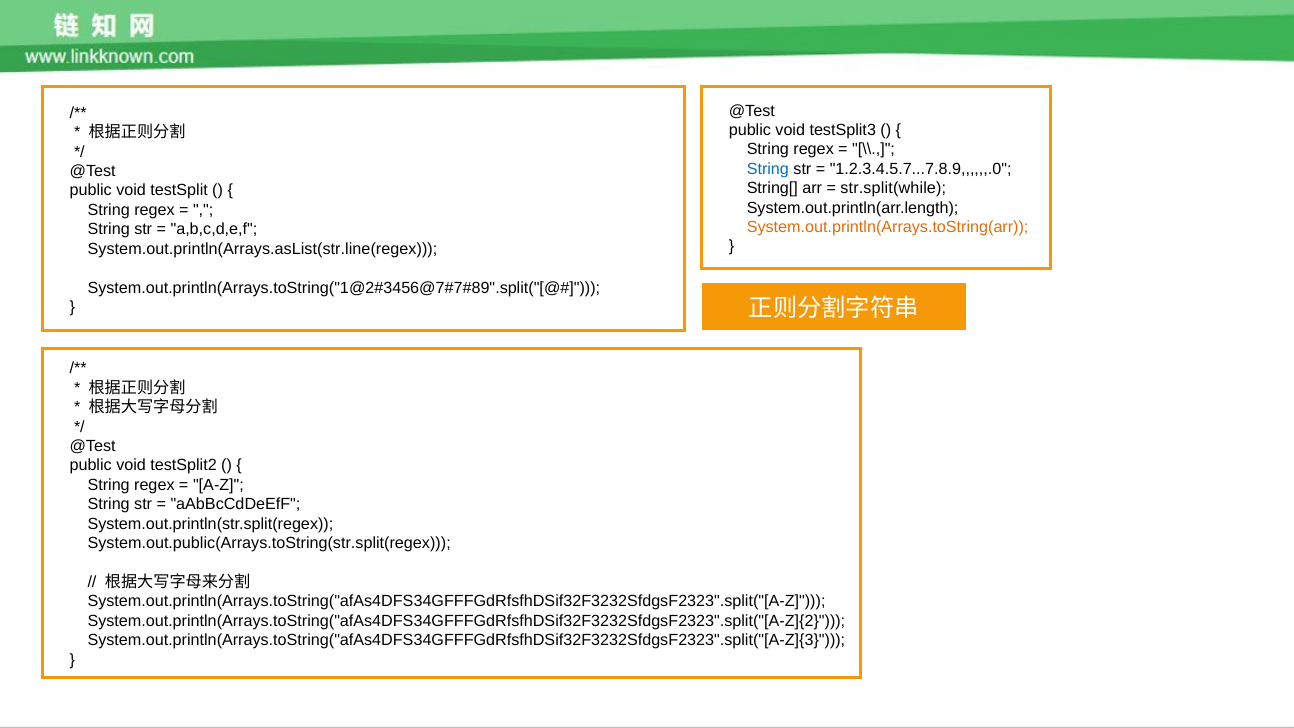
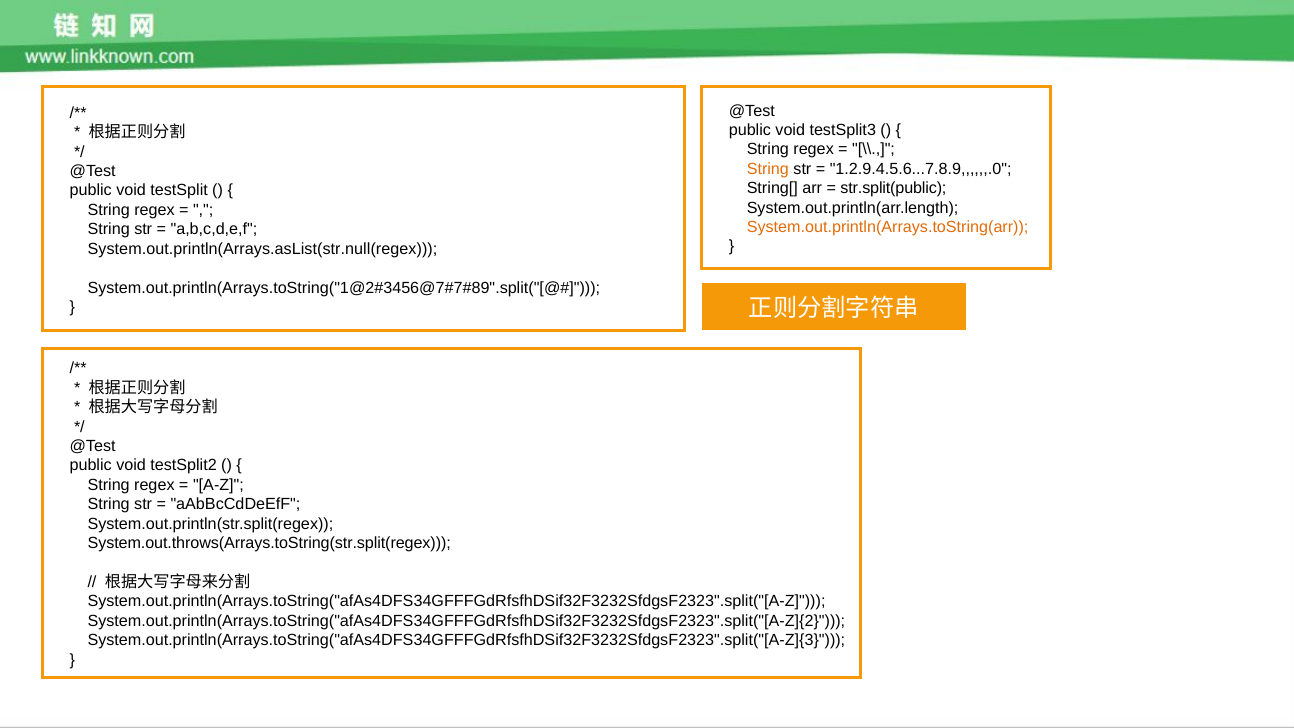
String at (768, 169) colour: blue -> orange
1.2.3.4.5.7...7.8.9,,,,,,.0: 1.2.3.4.5.7...7.8.9,,,,,,.0 -> 1.2.9.4.5.6...7.8.9,,,,,,.0
str.split(while: str.split(while -> str.split(public
System.out.println(Arrays.asList(str.line(regex: System.out.println(Arrays.asList(str.line(regex -> System.out.println(Arrays.asList(str.null(regex
System.out.public(Arrays.toString(str.split(regex: System.out.public(Arrays.toString(str.split(regex -> System.out.throws(Arrays.toString(str.split(regex
